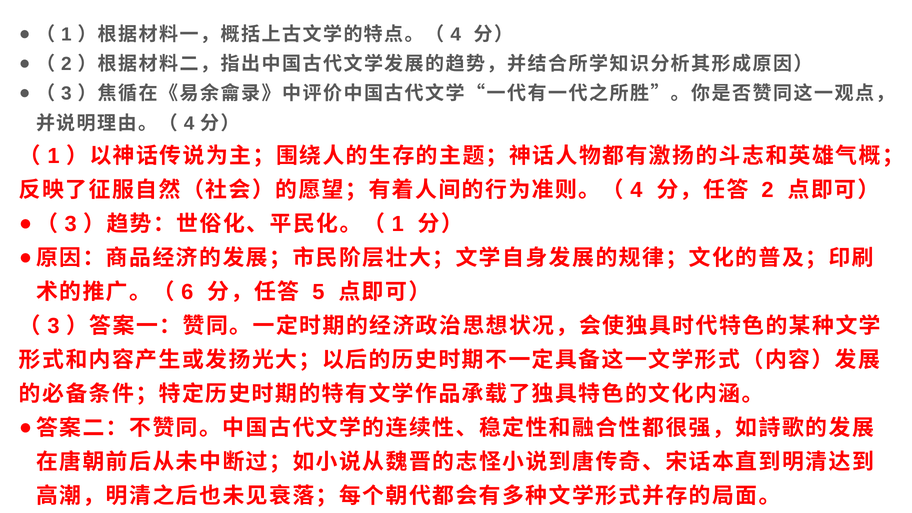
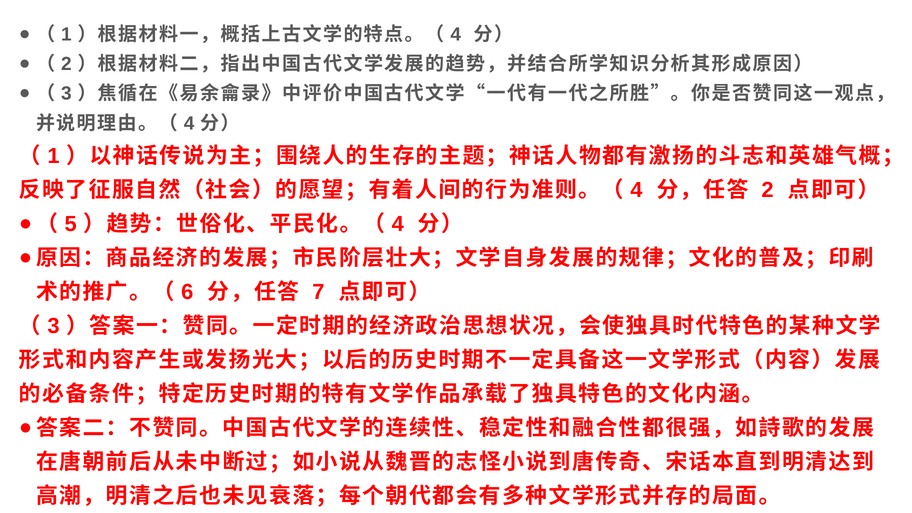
3 at (71, 224): 3 -> 5
1 at (398, 224): 1 -> 4
5: 5 -> 7
